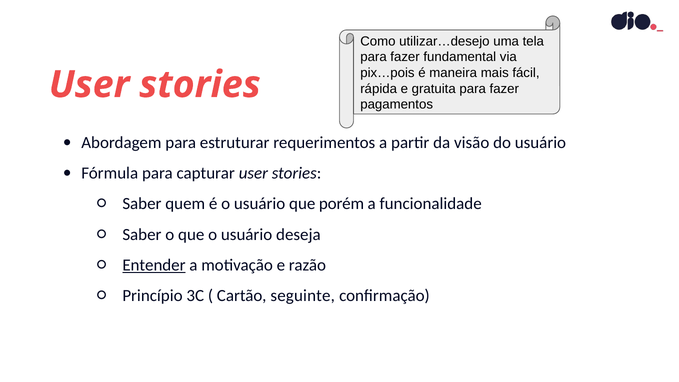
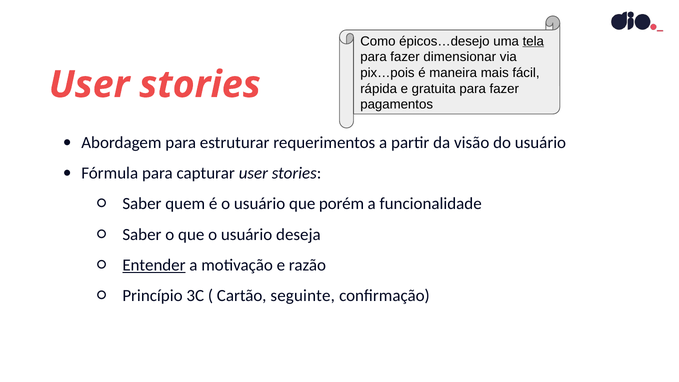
utilizar…desejo: utilizar…desejo -> épicos…desejo
tela underline: none -> present
fundamental: fundamental -> dimensionar
